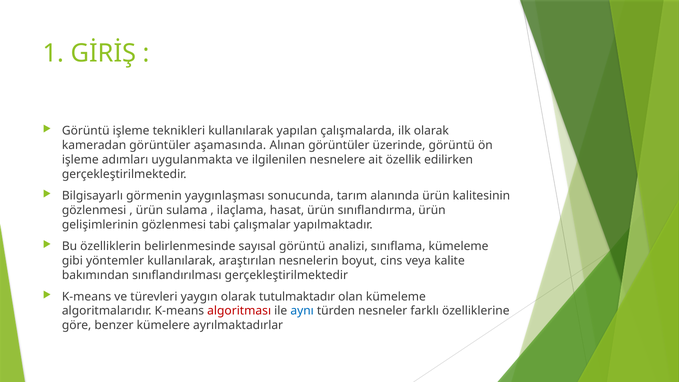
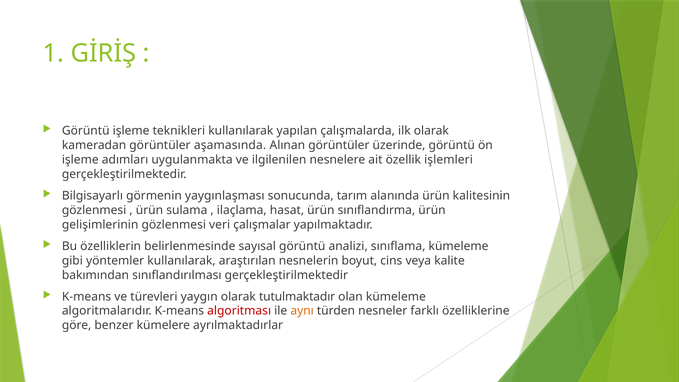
edilirken: edilirken -> işlemleri
tabi: tabi -> veri
aynı colour: blue -> orange
